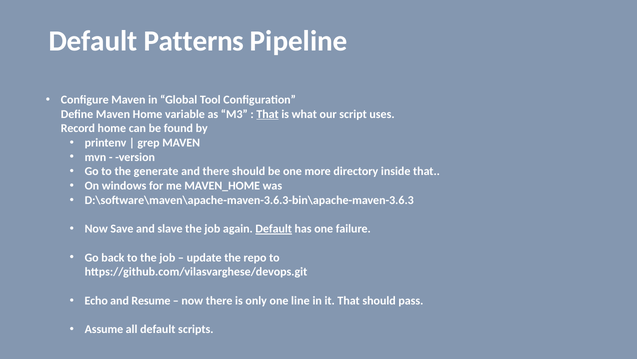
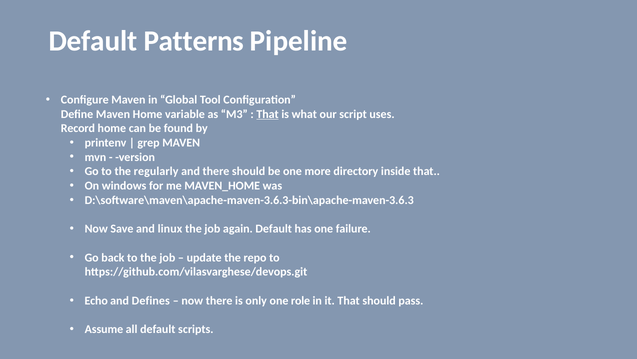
generate: generate -> regularly
slave: slave -> linux
Default at (274, 228) underline: present -> none
Resume: Resume -> Defines
line: line -> role
